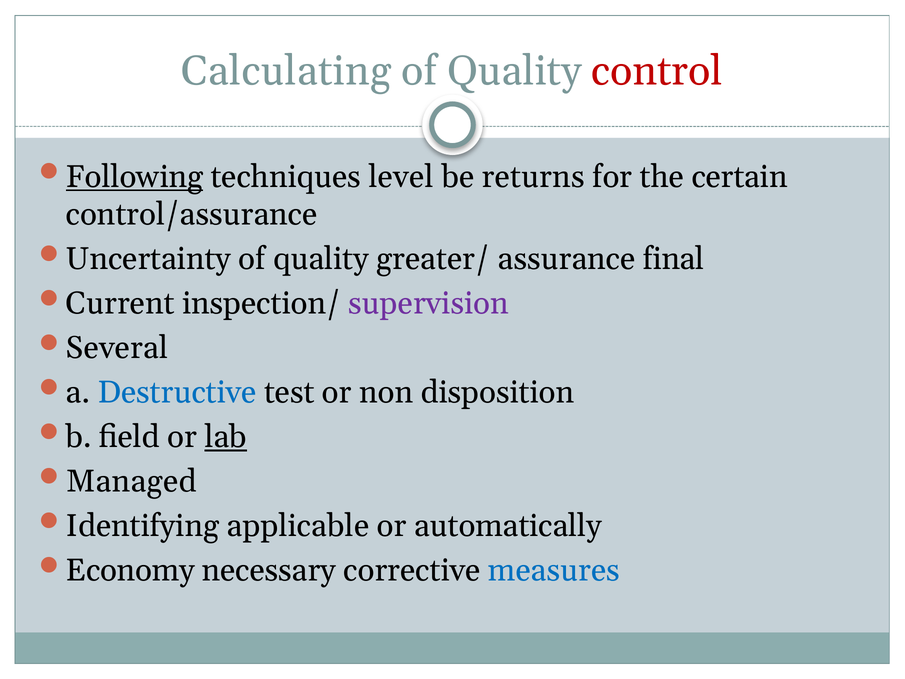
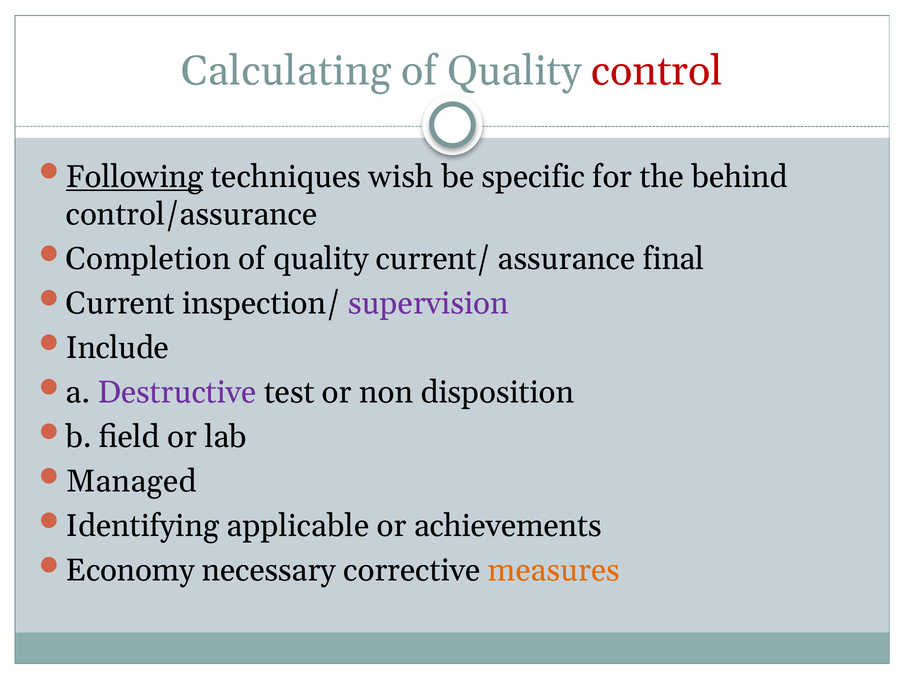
level: level -> wish
returns: returns -> specific
certain: certain -> behind
Uncertainty: Uncertainty -> Completion
greater/: greater/ -> current/
Several: Several -> Include
Destructive colour: blue -> purple
lab underline: present -> none
automatically: automatically -> achievements
measures colour: blue -> orange
